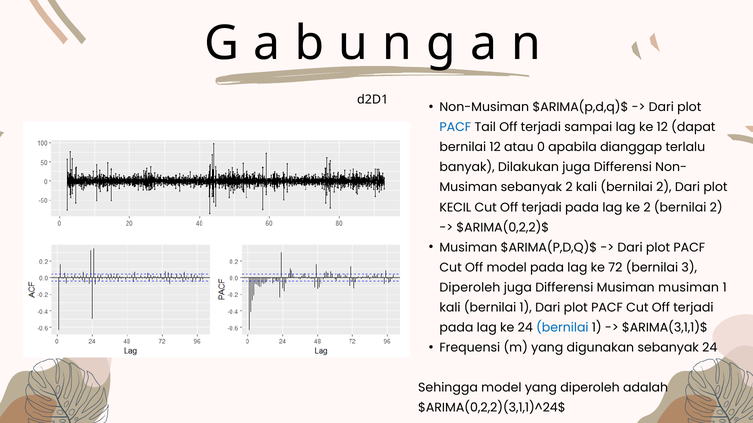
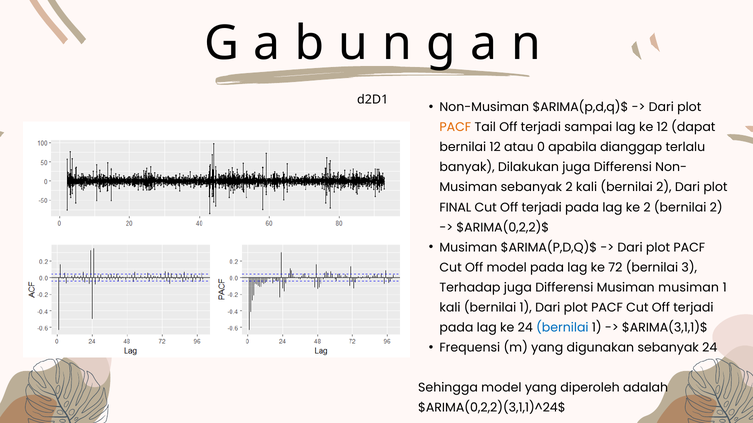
PACF at (455, 127) colour: blue -> orange
KECIL: KECIL -> FINAL
Diperoleh at (470, 288): Diperoleh -> Terhadap
